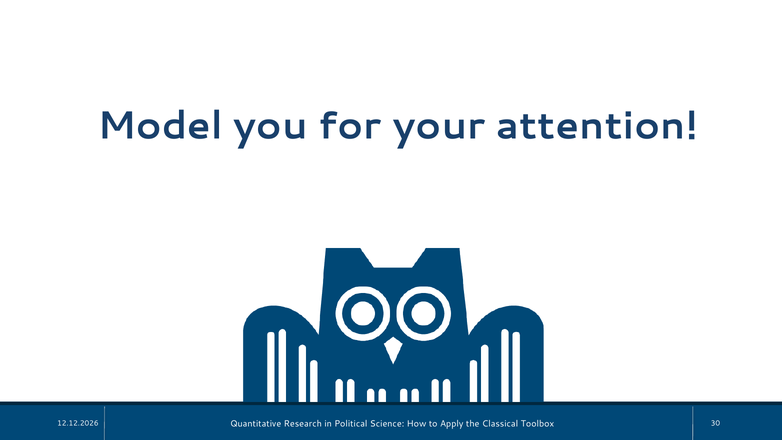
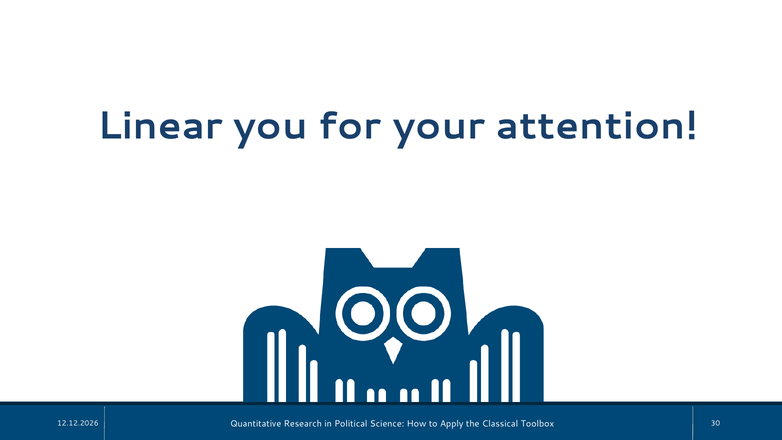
Model: Model -> Linear
